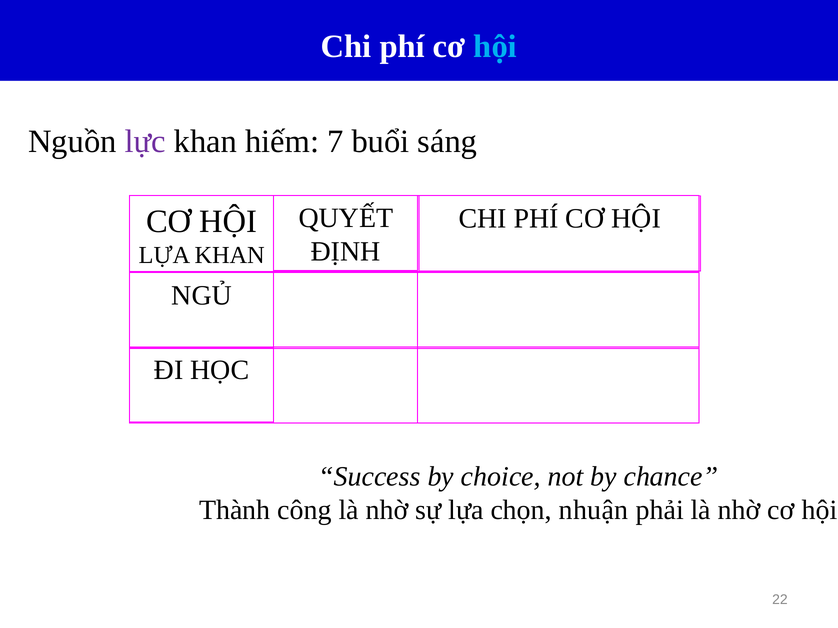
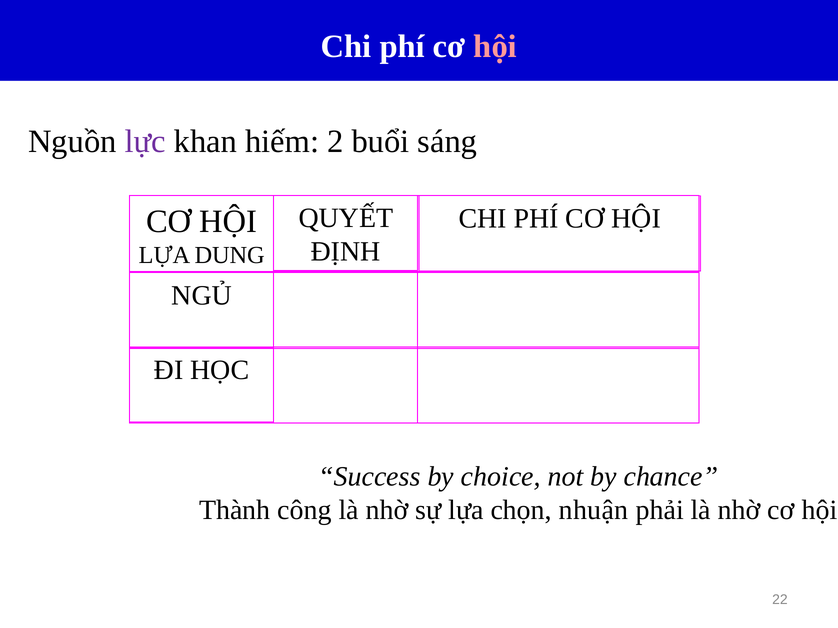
hội at (495, 46) colour: light blue -> pink
7: 7 -> 2
LỰA KHAN: KHAN -> DUNG
